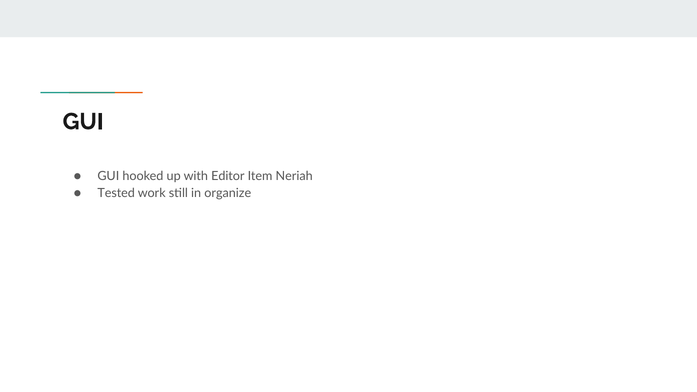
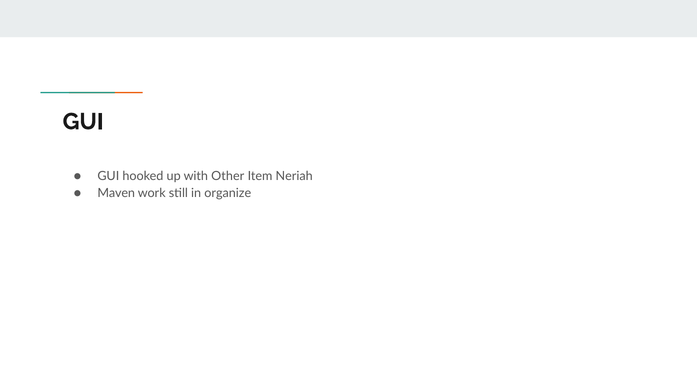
Editor: Editor -> Other
Tested: Tested -> Maven
